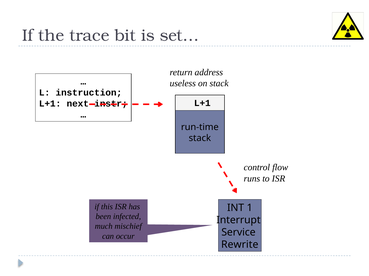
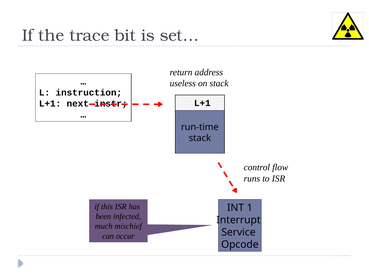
Rewrite: Rewrite -> Opcode
